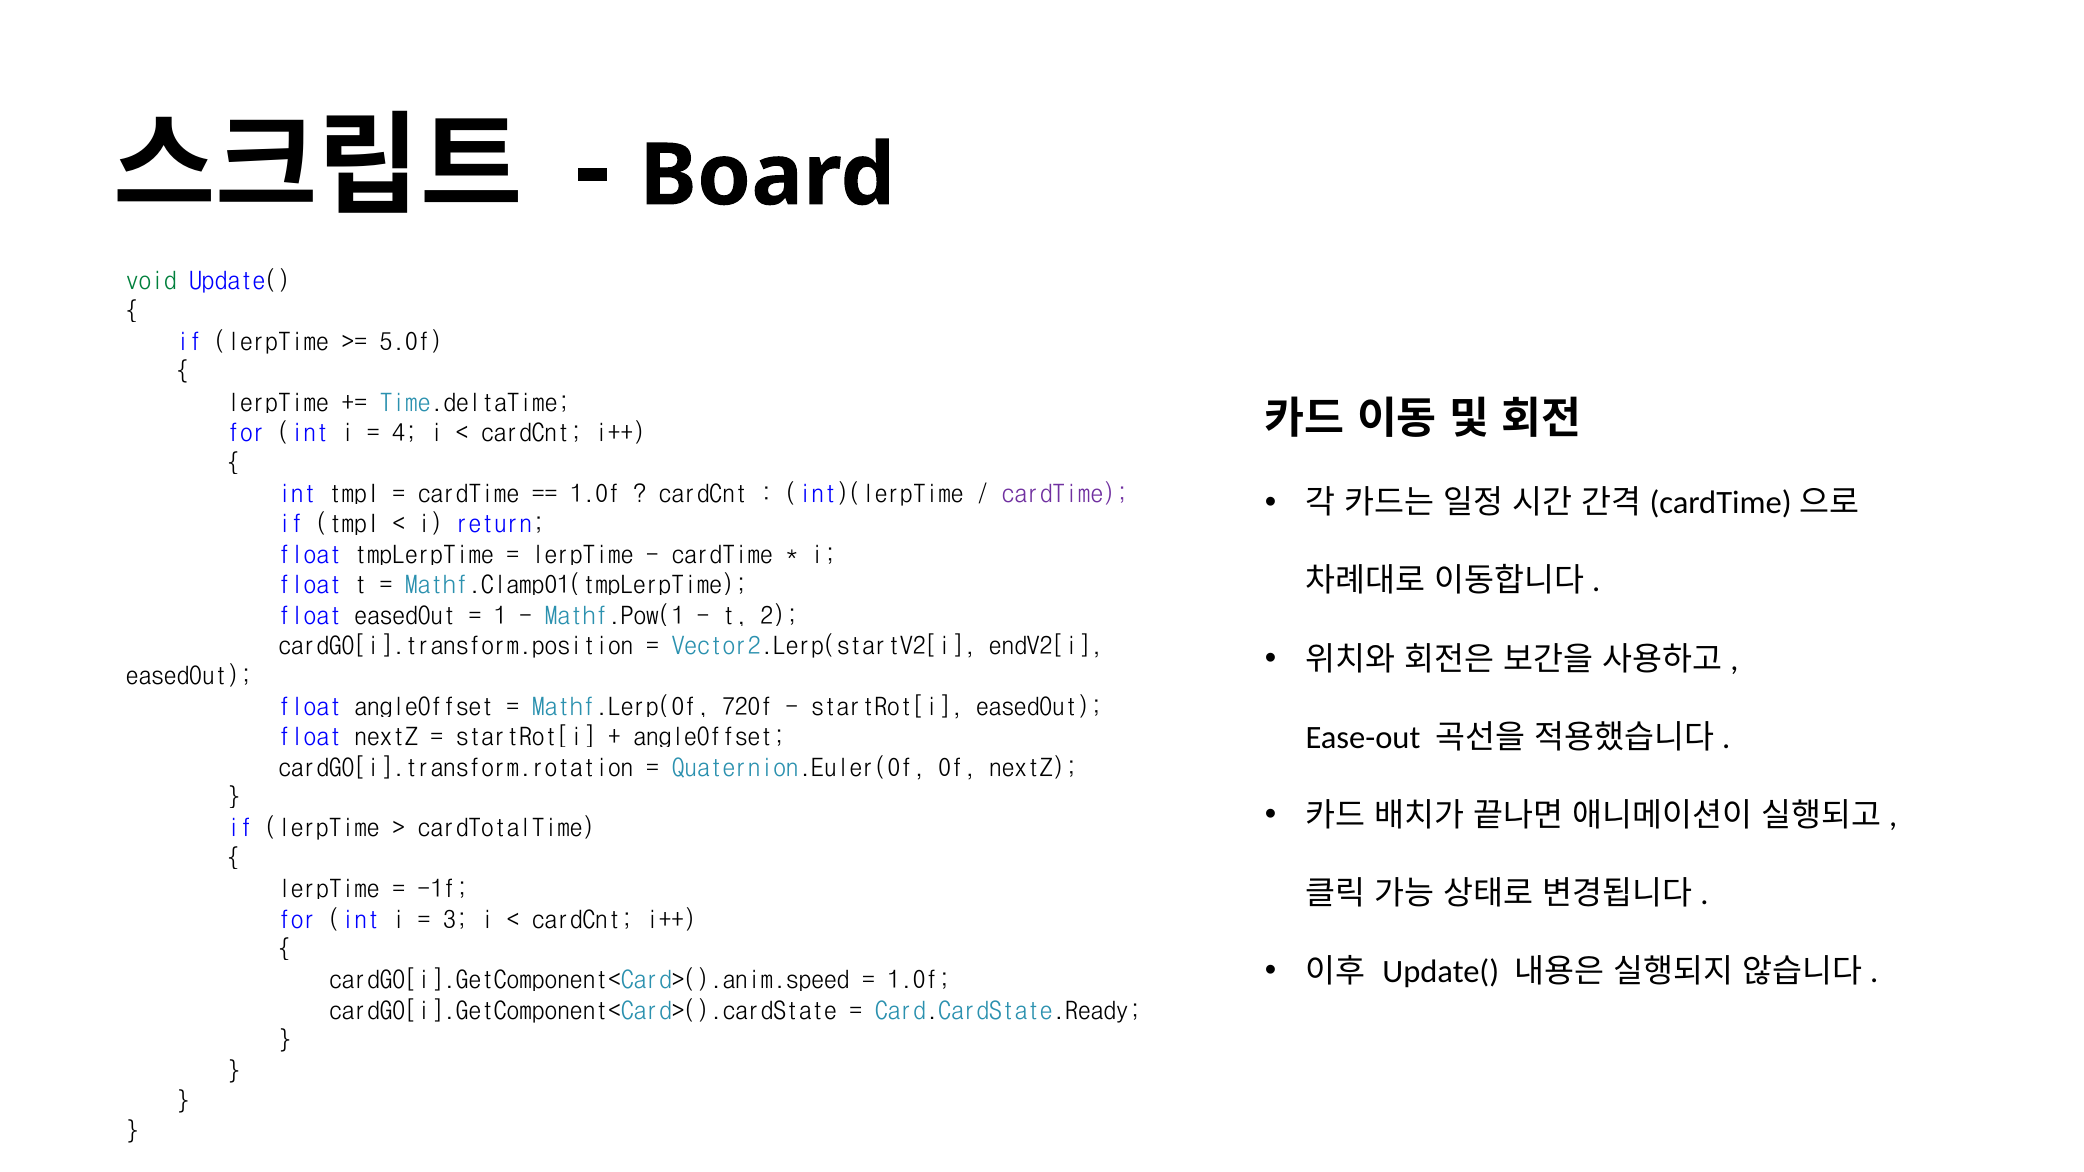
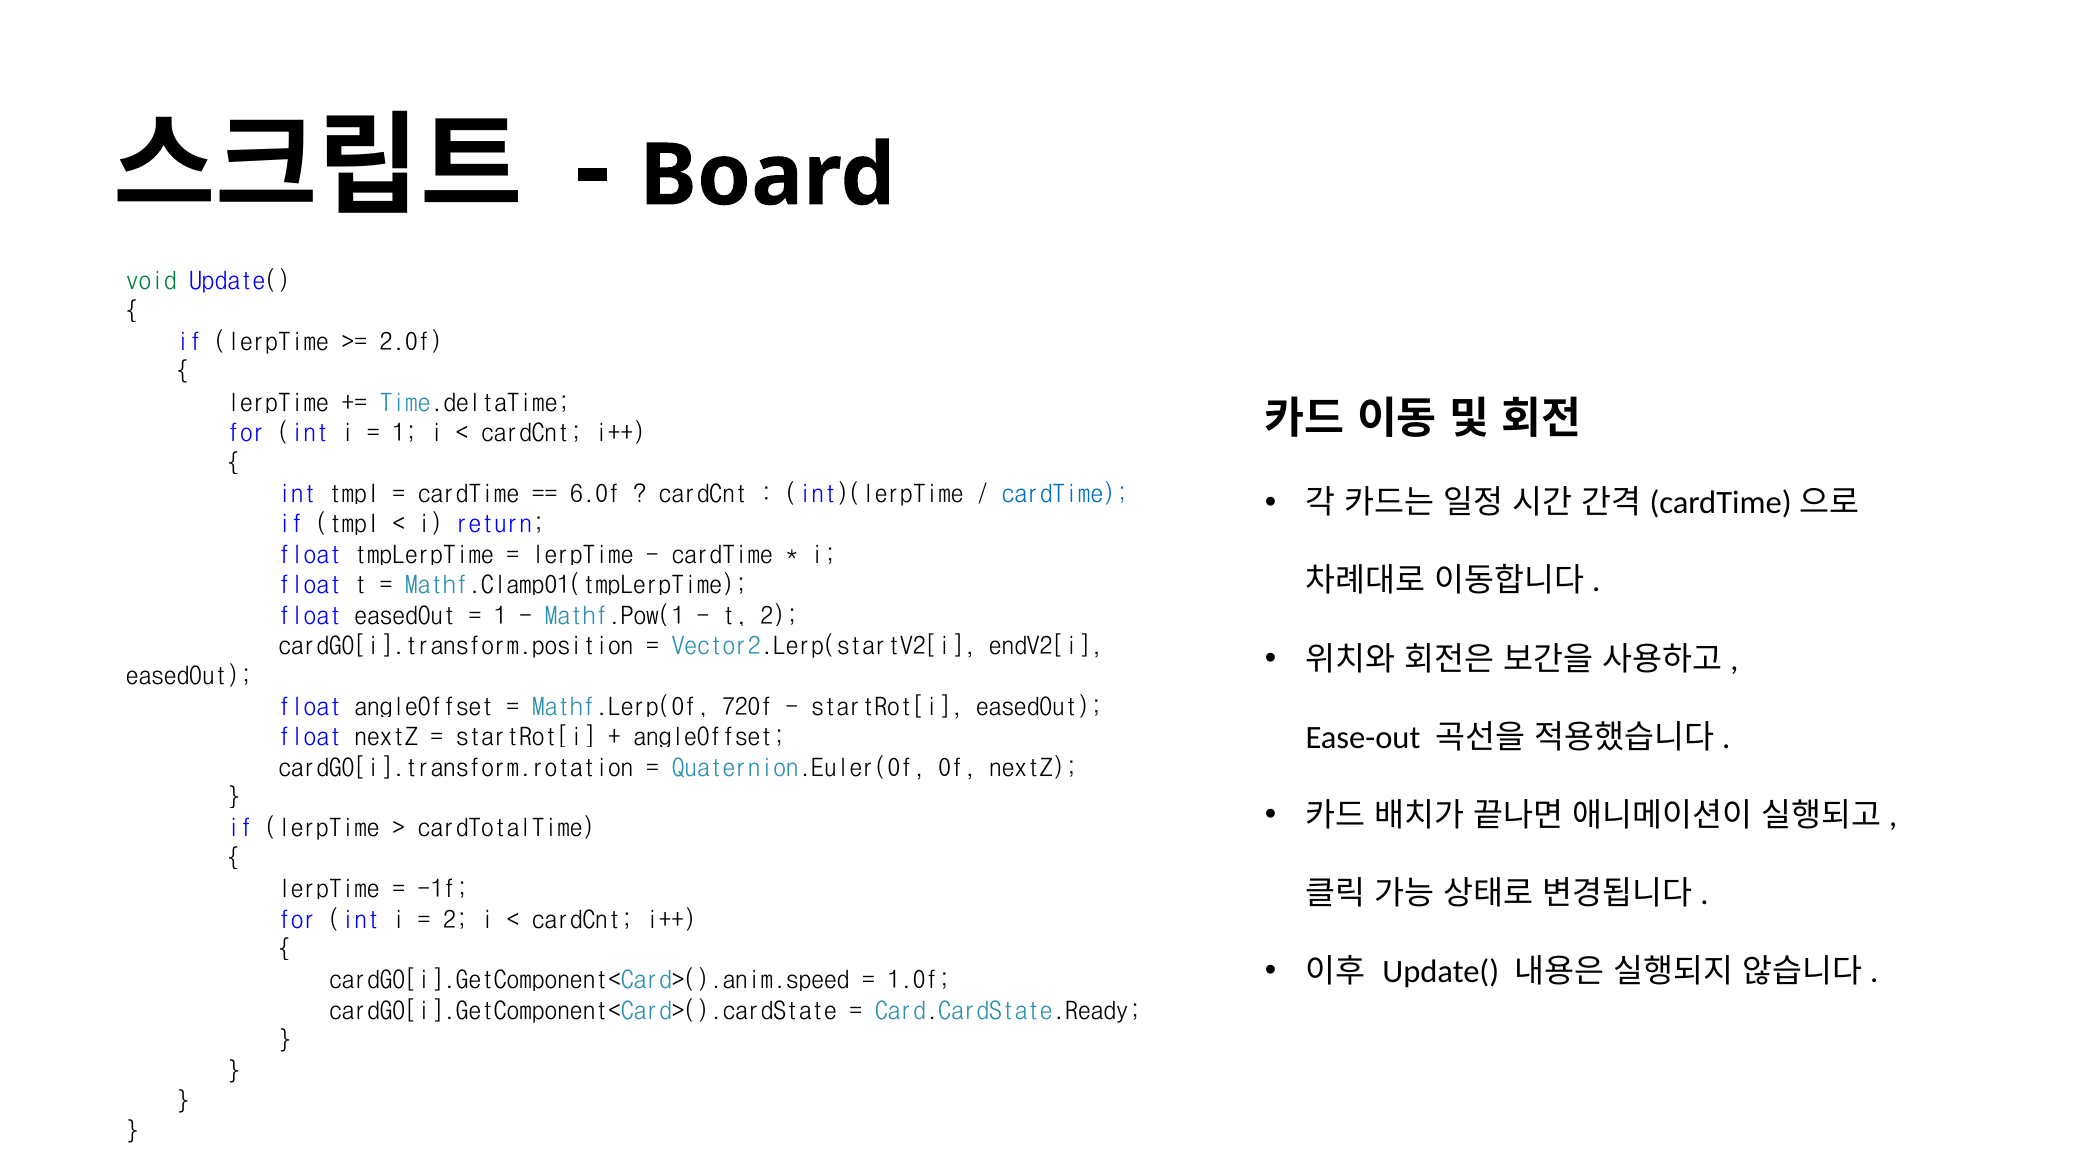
5.0f: 5.0f -> 2.0f
4 at (405, 433): 4 -> 1
1.0f at (595, 494): 1.0f -> 6.0f
cardTime at (1065, 494) colour: purple -> blue
3 at (456, 920): 3 -> 2
